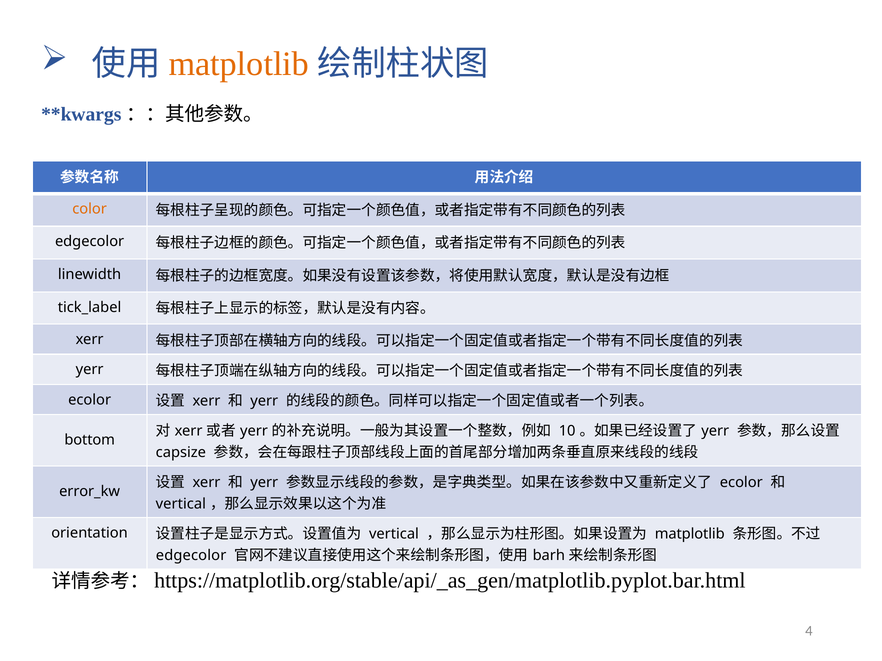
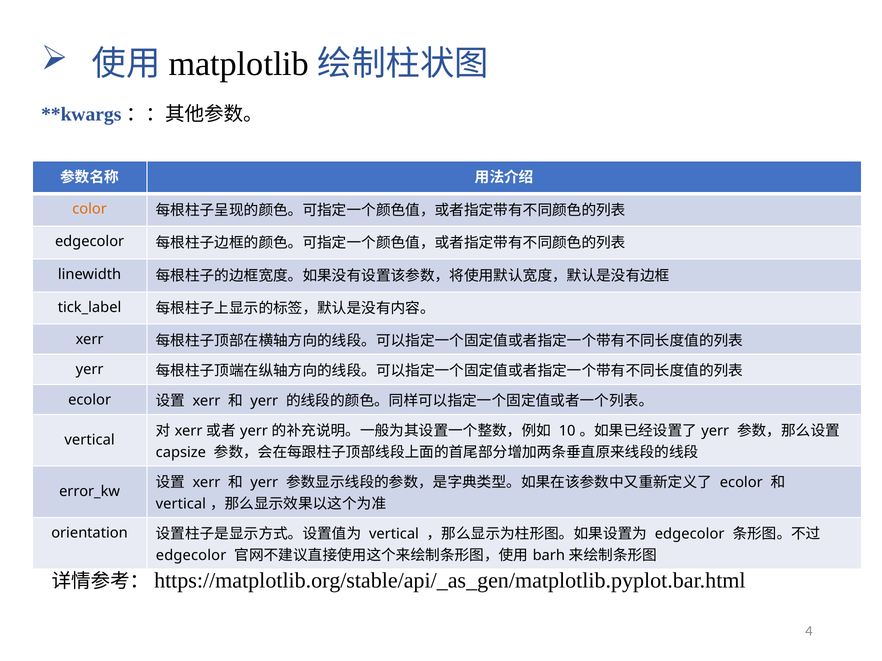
matplotlib at (239, 64) colour: orange -> black
bottom at (90, 440): bottom -> vertical
matplotlib at (690, 534): matplotlib -> edgecolor
